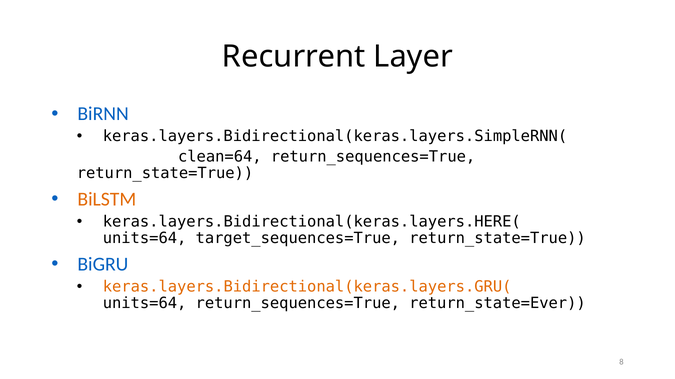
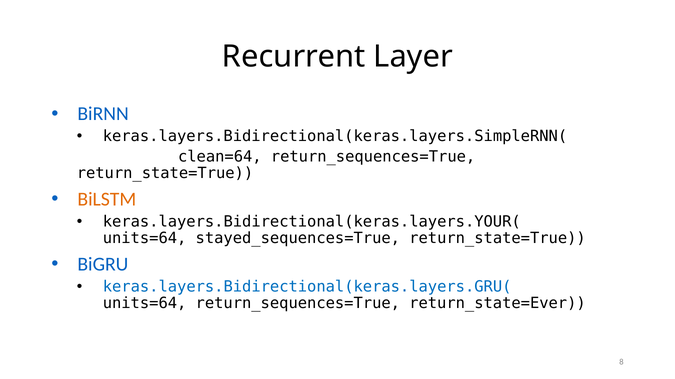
keras.layers.Bidirectional(keras.layers.HERE(: keras.layers.Bidirectional(keras.layers.HERE( -> keras.layers.Bidirectional(keras.layers.YOUR(
target_sequences=True: target_sequences=True -> stayed_sequences=True
keras.layers.Bidirectional(keras.layers.GRU( colour: orange -> blue
